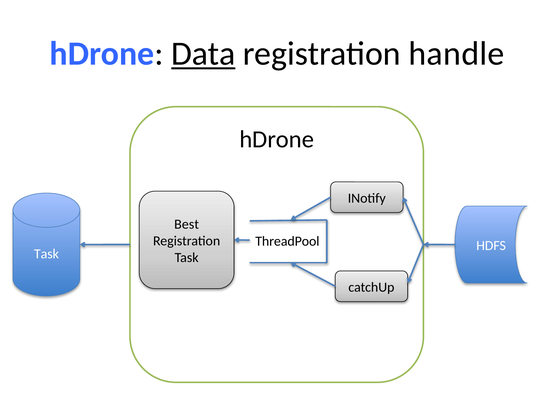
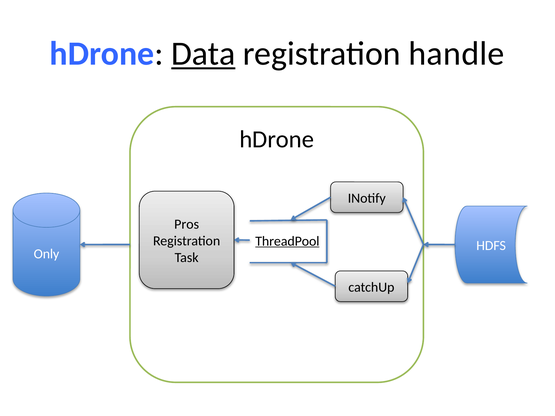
Best: Best -> Pros
ThreadPool underline: none -> present
Task at (46, 254): Task -> Only
